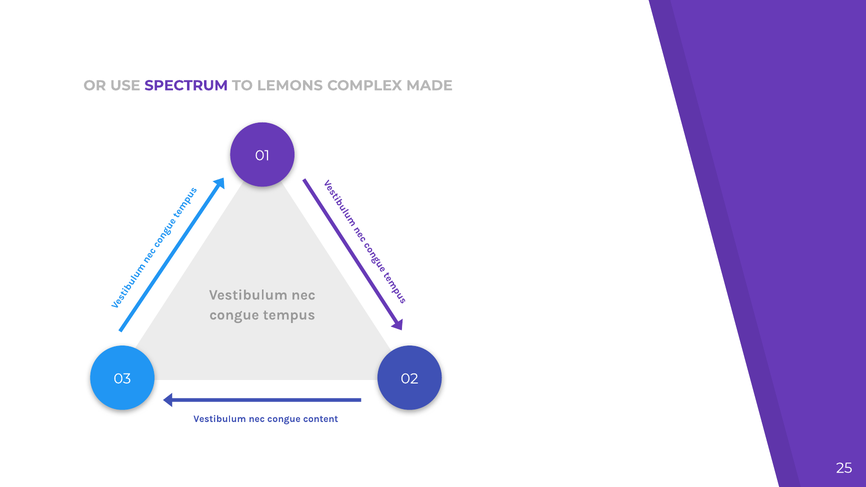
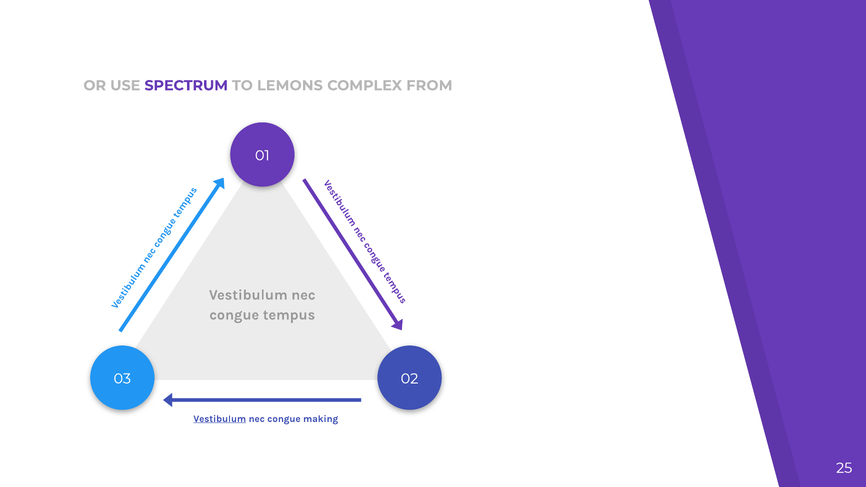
MADE: MADE -> FROM
Vestibulum at (220, 419) underline: none -> present
content: content -> making
